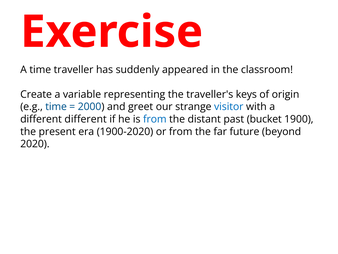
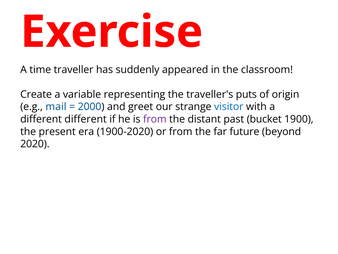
keys: keys -> puts
e.g time: time -> mail
from at (155, 119) colour: blue -> purple
